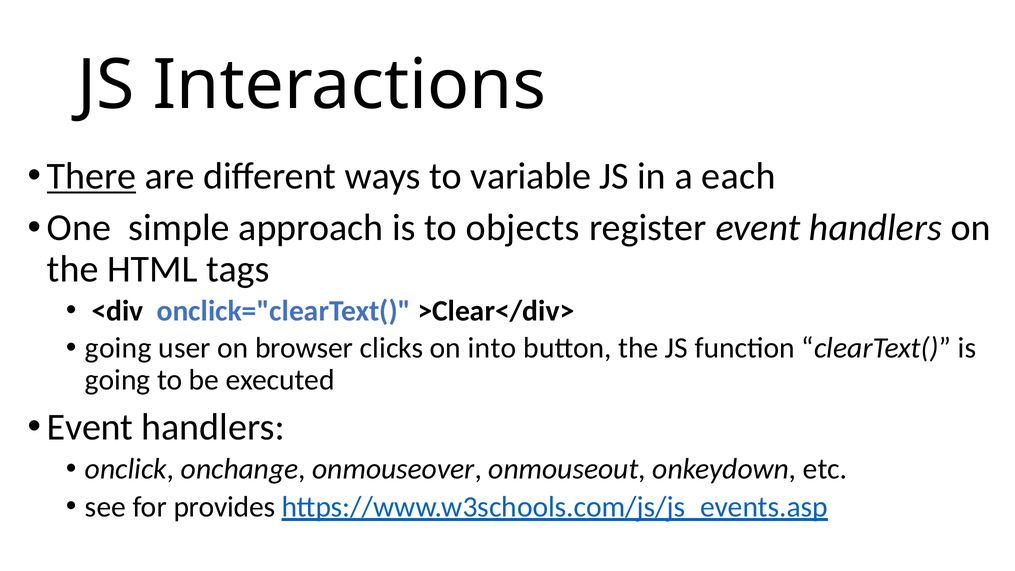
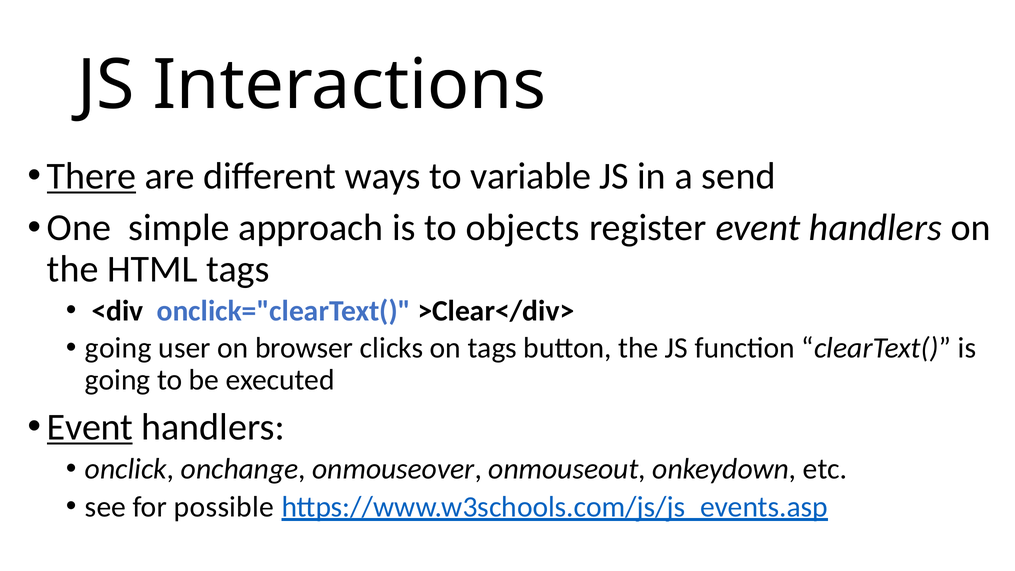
each: each -> send
on into: into -> tags
Event at (90, 427) underline: none -> present
provides: provides -> possible
